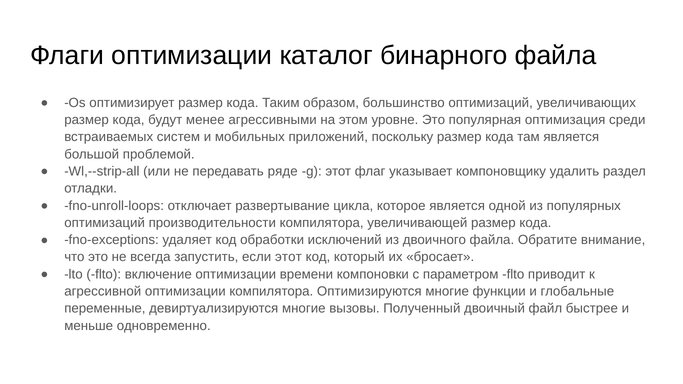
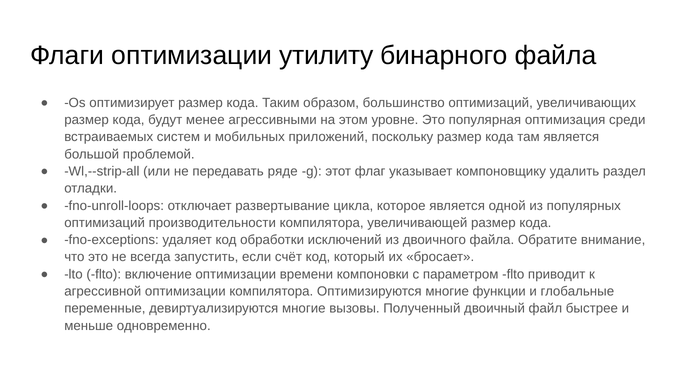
каталог: каталог -> утилиту
если этот: этот -> счёт
